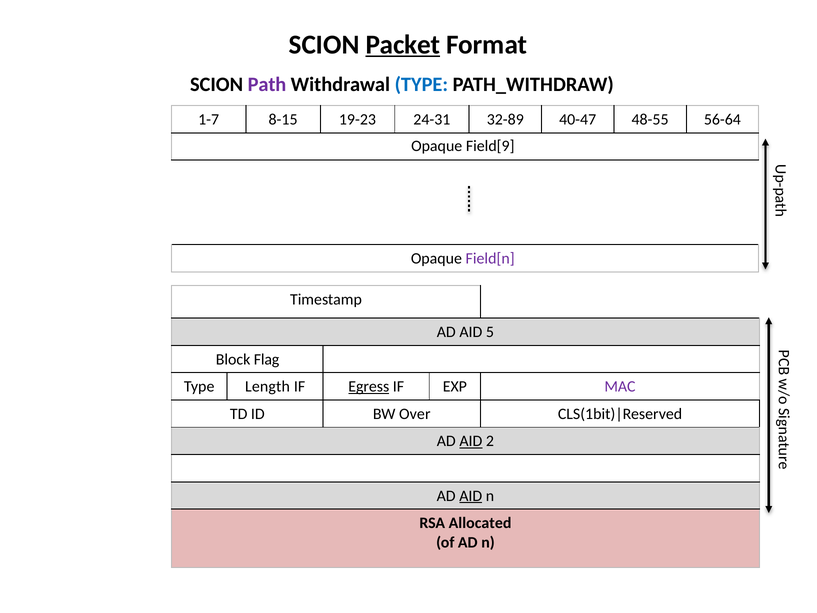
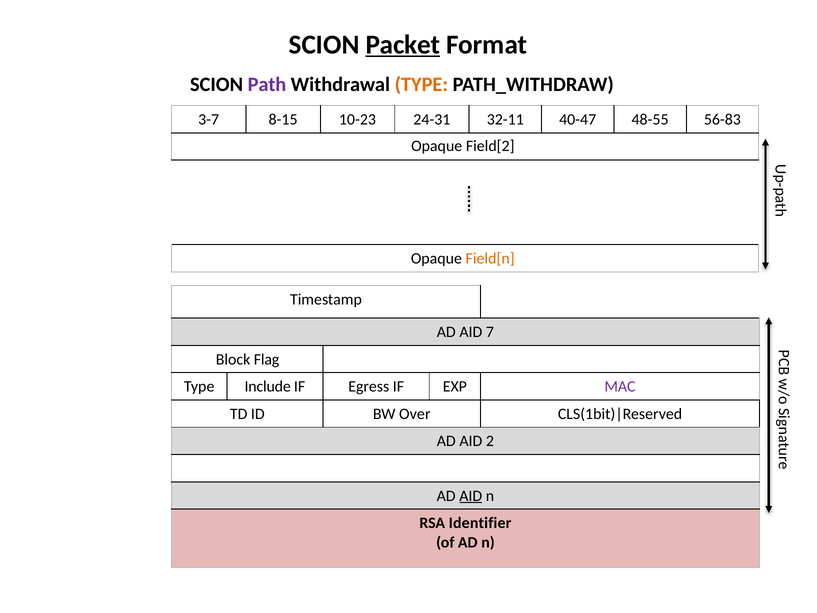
TYPE at (421, 84) colour: blue -> orange
1-7: 1-7 -> 3-7
19-23: 19-23 -> 10-23
32-89: 32-89 -> 32-11
56-64: 56-64 -> 56-83
Field[9: Field[9 -> Field[2
Field[n colour: purple -> orange
5: 5 -> 7
Length: Length -> Include
Egress underline: present -> none
AID at (471, 441) underline: present -> none
Allocated: Allocated -> Identifier
